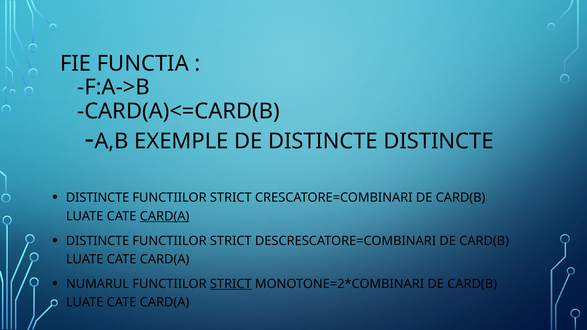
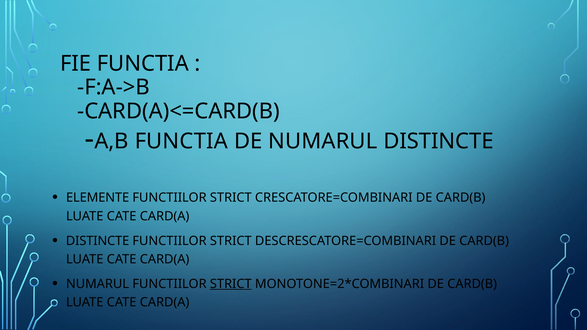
A,B EXEMPLE: EXEMPLE -> FUNCTIA
DE DISTINCTE: DISTINCTE -> NUMARUL
DISTINCTE at (98, 198): DISTINCTE -> ELEMENTE
CARD(A at (165, 216) underline: present -> none
